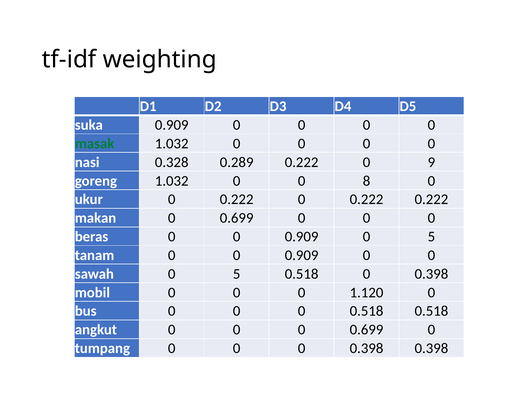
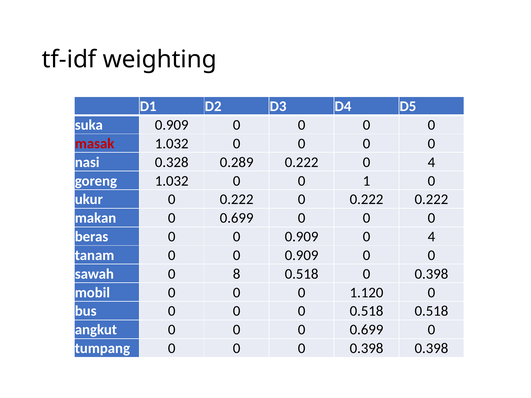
masak colour: green -> red
0.222 0 9: 9 -> 4
8: 8 -> 1
0.909 0 5: 5 -> 4
sawah 0 5: 5 -> 8
